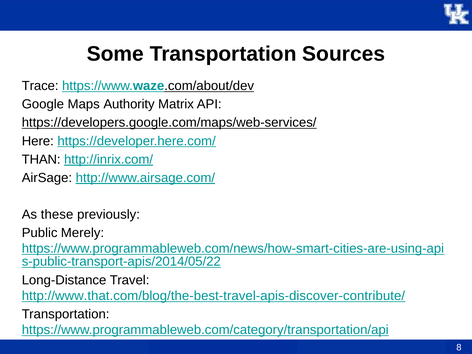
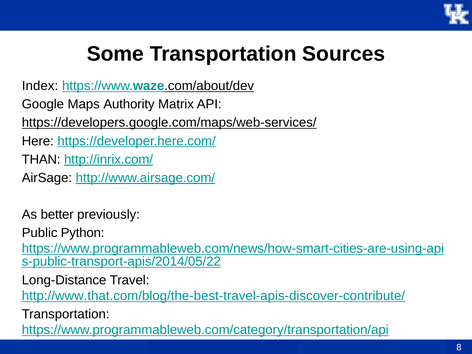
Trace: Trace -> Index
these: these -> better
Merely: Merely -> Python
